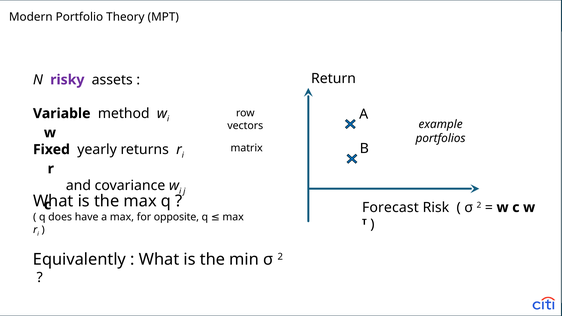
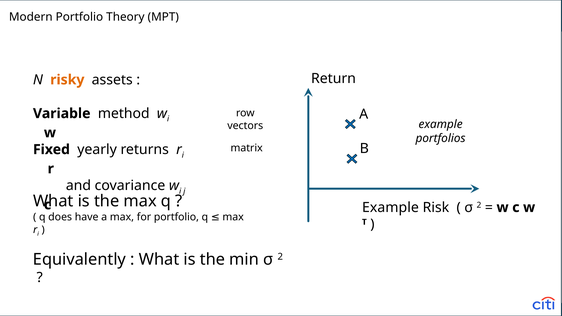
risky colour: purple -> orange
Forecast at (390, 207): Forecast -> Example
for opposite: opposite -> portfolio
